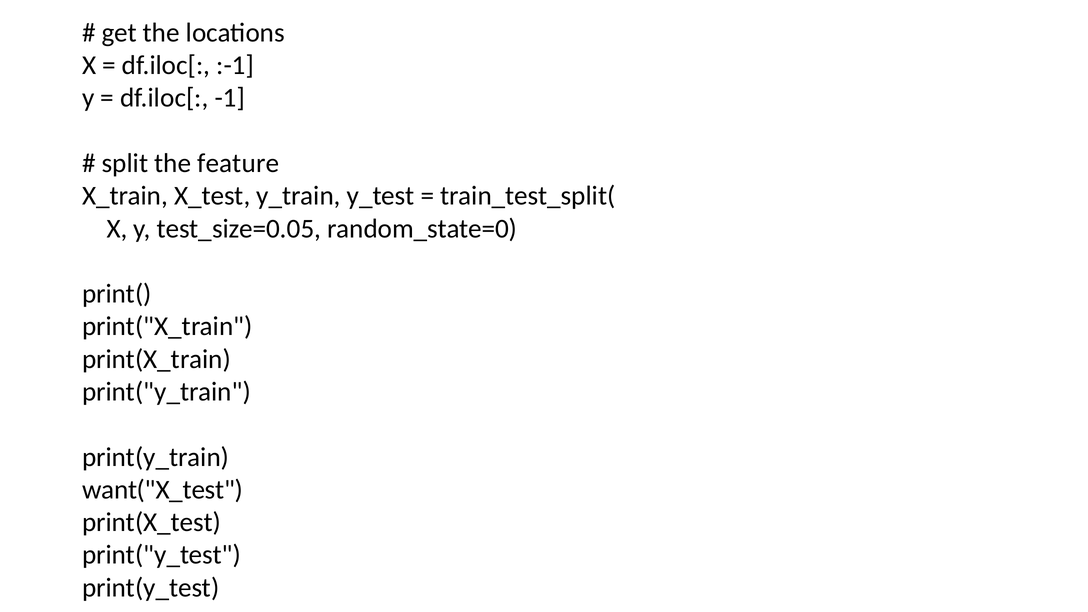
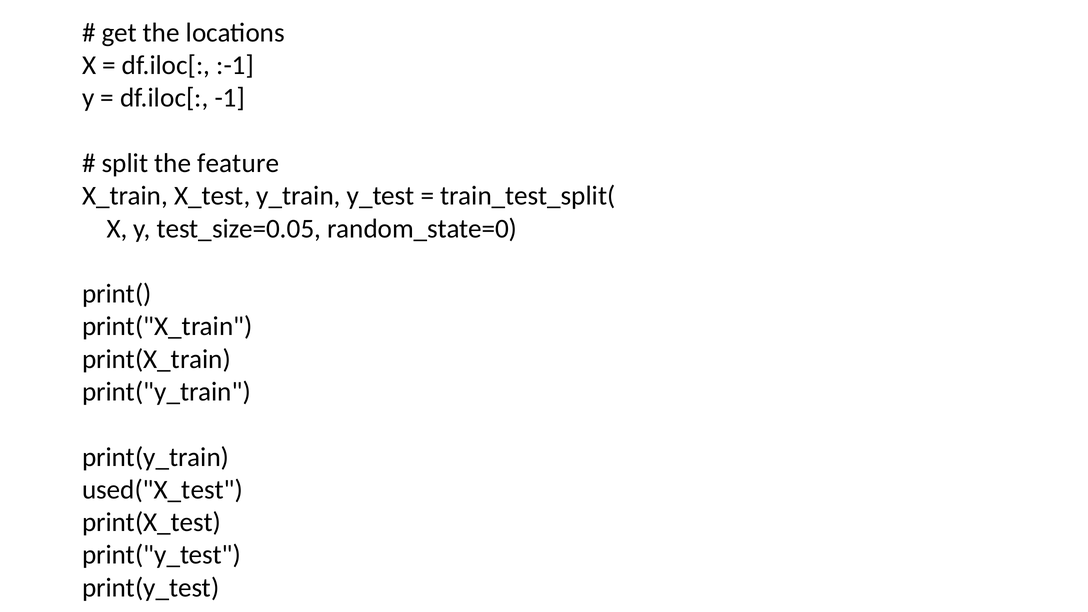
want("X_test: want("X_test -> used("X_test
